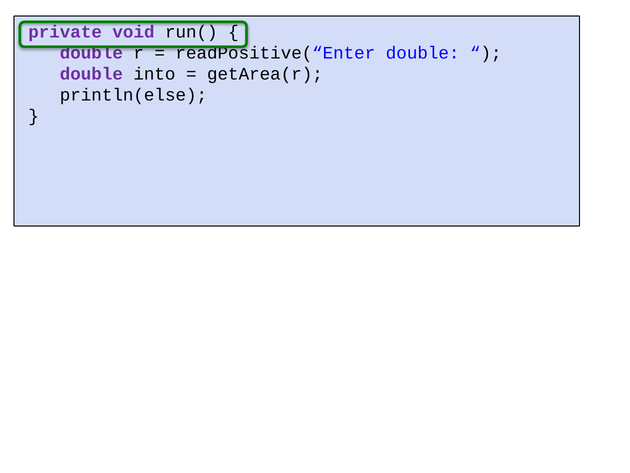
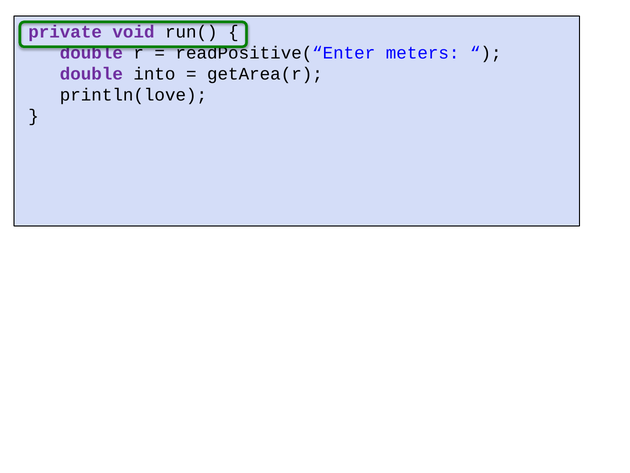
double at (423, 53): double -> meters
println(else: println(else -> println(love
